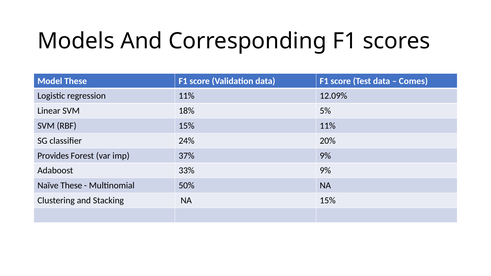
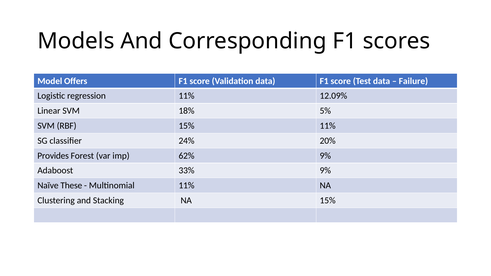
Model These: These -> Offers
Comes: Comes -> Failure
37%: 37% -> 62%
Multinomial 50%: 50% -> 11%
